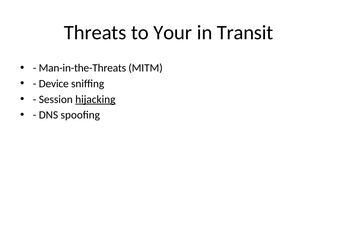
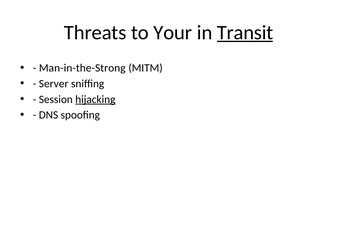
Transit underline: none -> present
Man-in-the-Threats: Man-in-the-Threats -> Man-in-the-Strong
Device: Device -> Server
